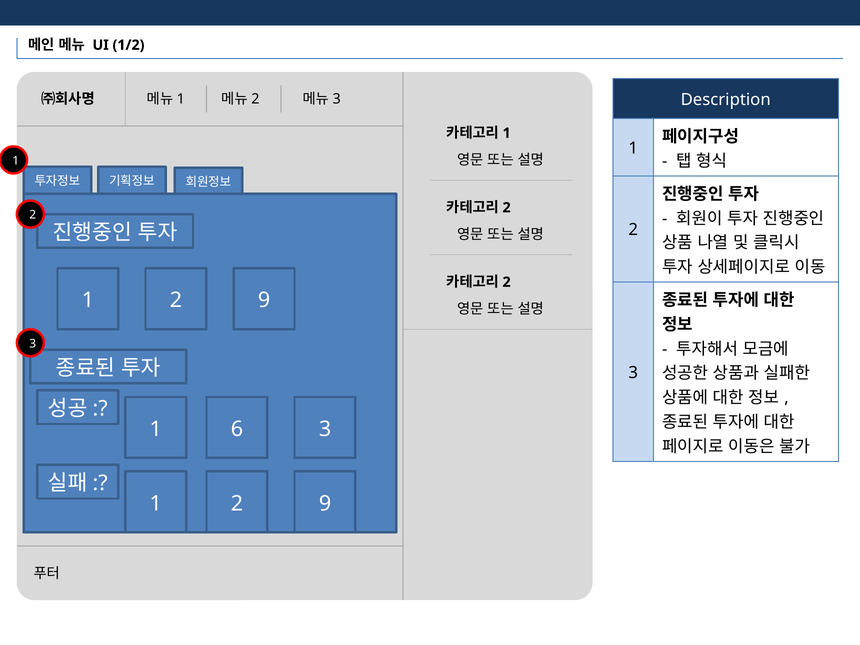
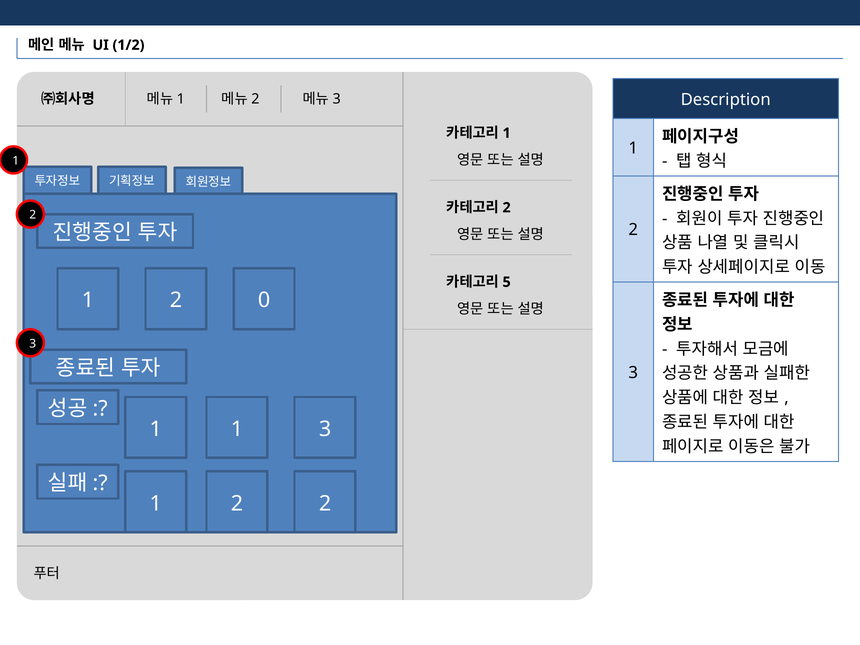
2 at (507, 282): 2 -> 5
9 at (264, 300): 9 -> 0
1 6: 6 -> 1
9 at (325, 503): 9 -> 2
